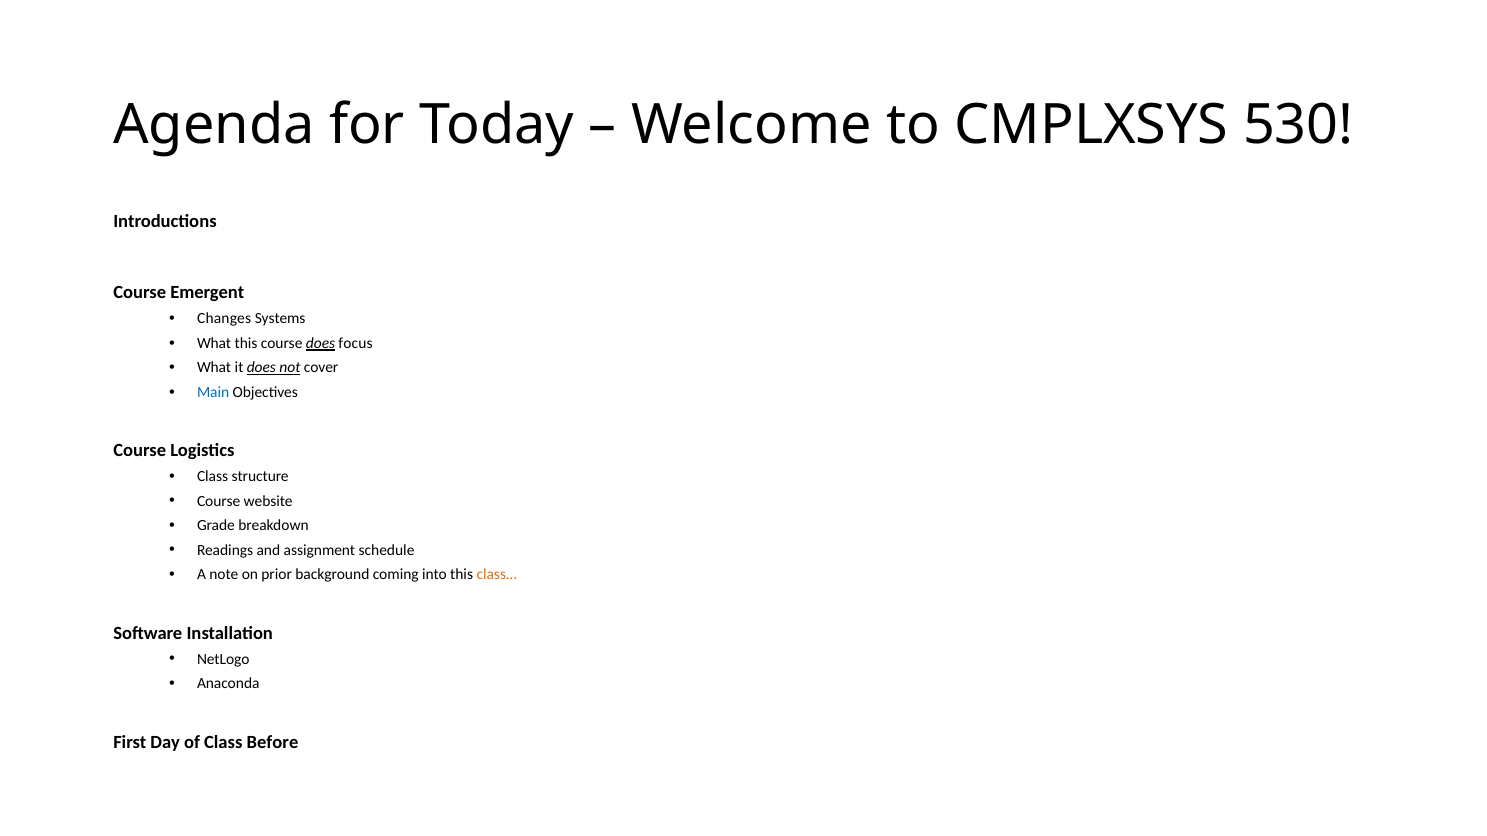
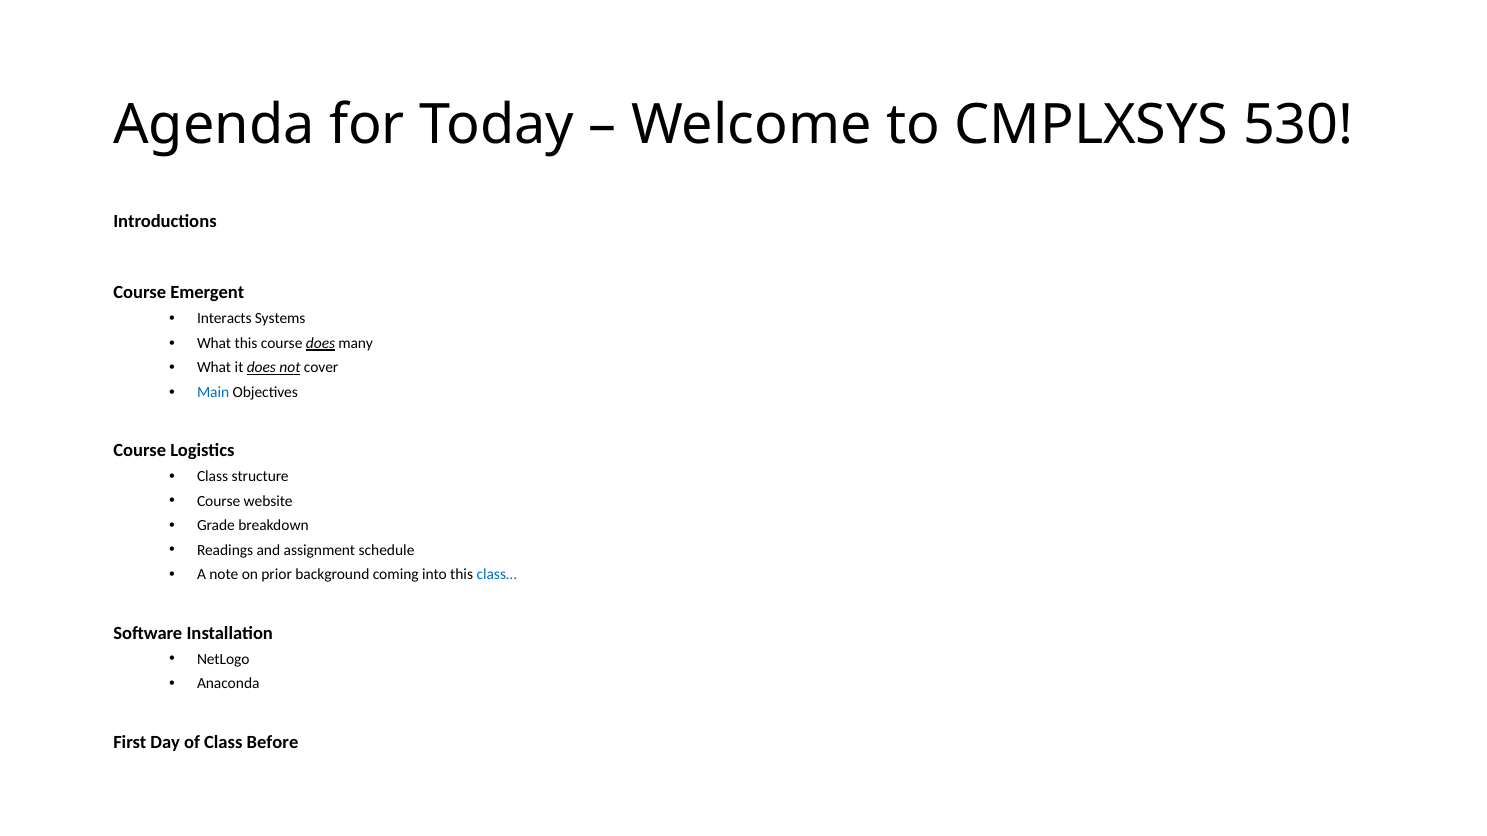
Changes: Changes -> Interacts
focus: focus -> many
class… colour: orange -> blue
